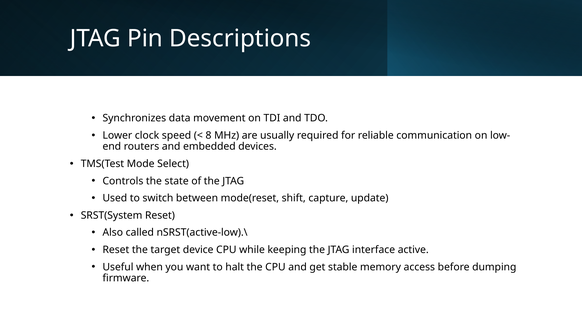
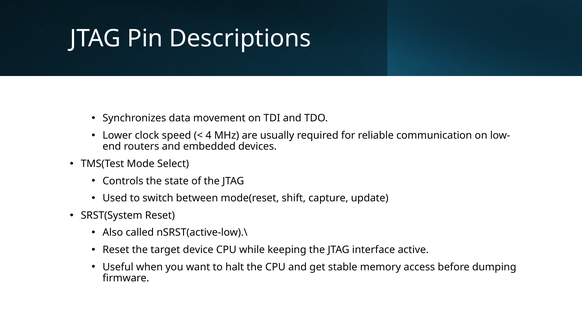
8: 8 -> 4
